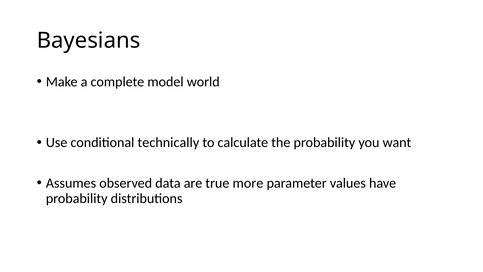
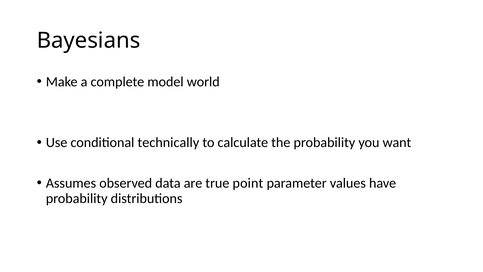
more: more -> point
